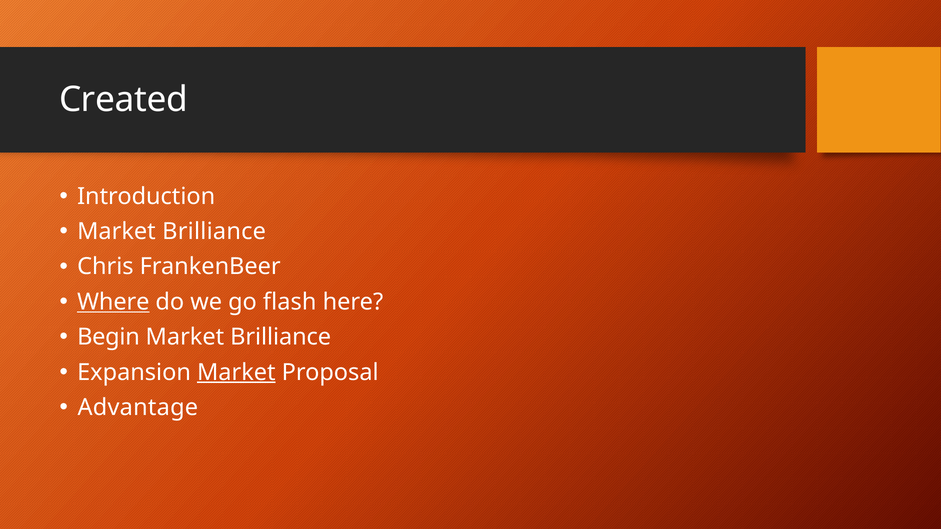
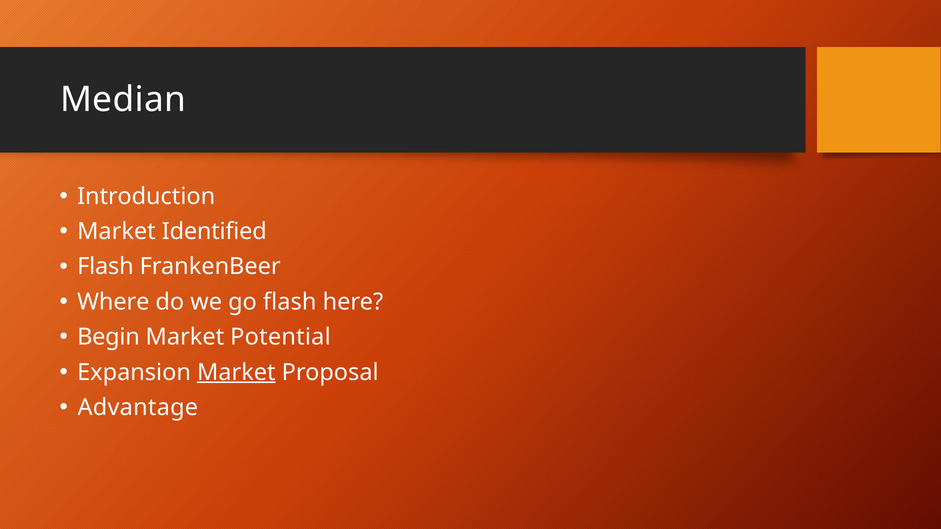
Created: Created -> Median
Brilliance at (214, 232): Brilliance -> Identified
Chris at (105, 267): Chris -> Flash
Where underline: present -> none
Brilliance at (281, 337): Brilliance -> Potential
